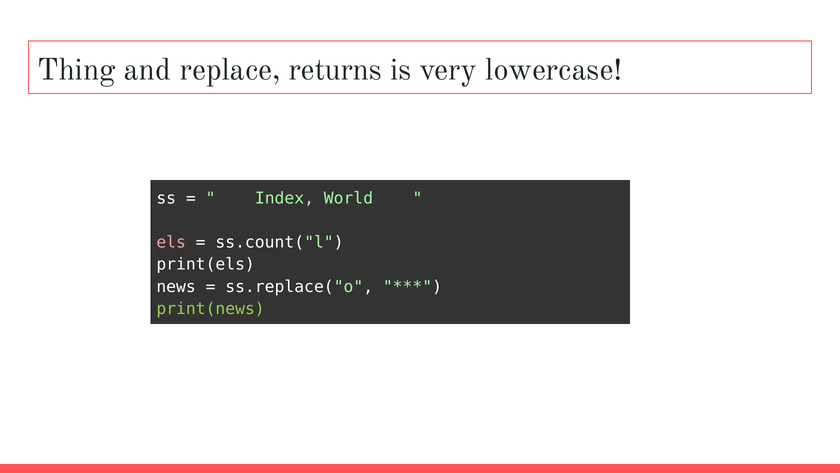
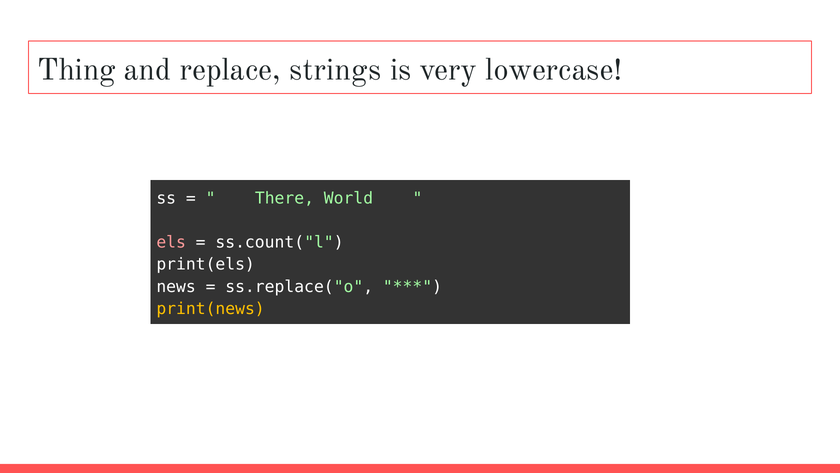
returns: returns -> strings
Index: Index -> There
print(news colour: light green -> yellow
